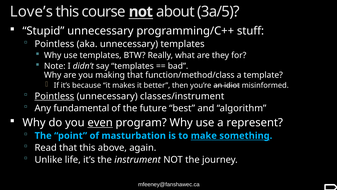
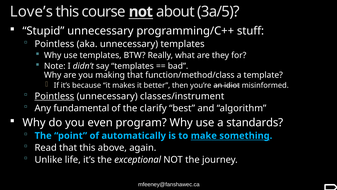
future: future -> clarify
even underline: present -> none
represent: represent -> standards
masturbation: masturbation -> automatically
instrument: instrument -> exceptional
